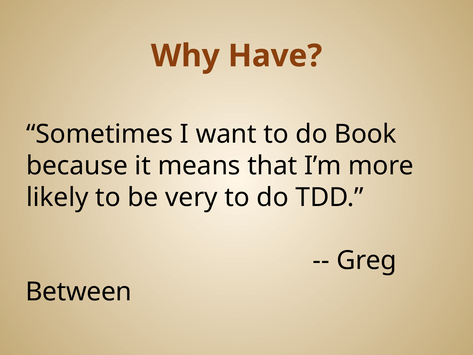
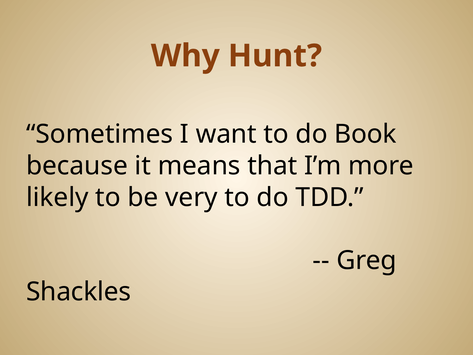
Have: Have -> Hunt
Between: Between -> Shackles
